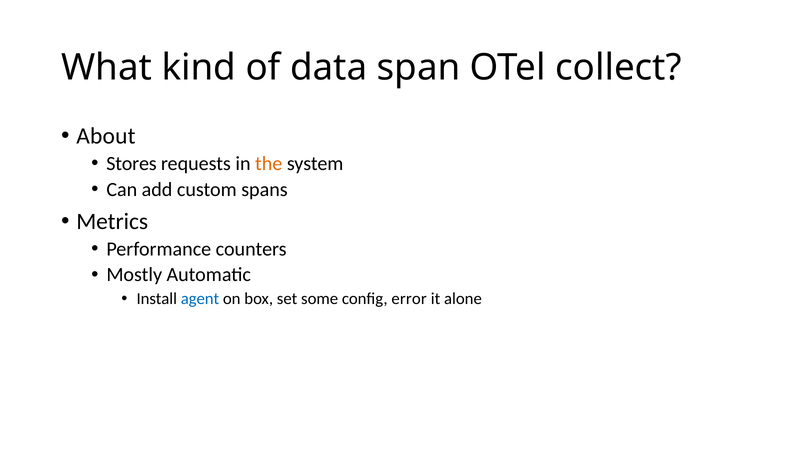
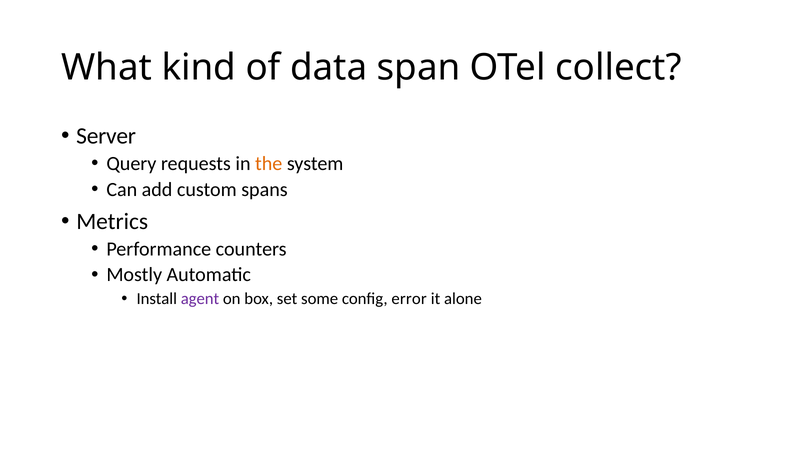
About: About -> Server
Stores: Stores -> Query
agent colour: blue -> purple
